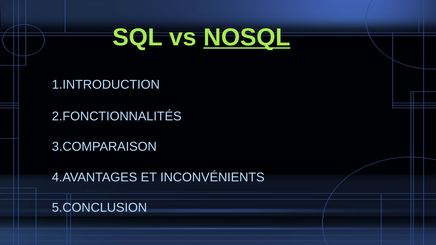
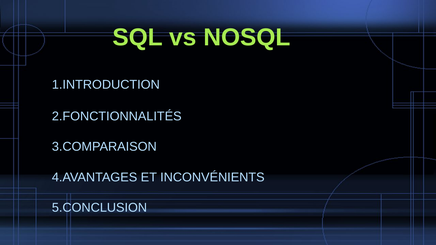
NOSQL underline: present -> none
